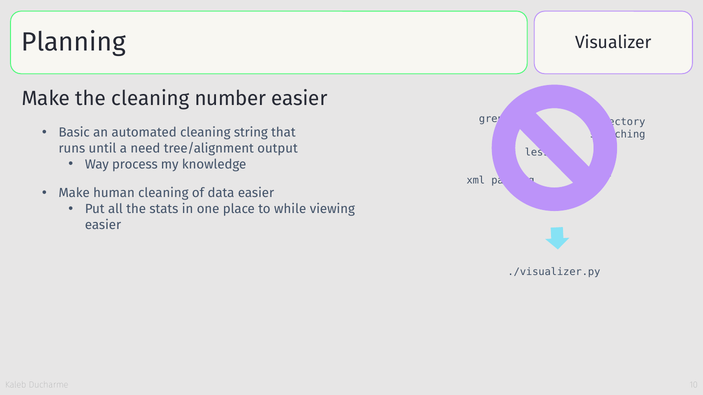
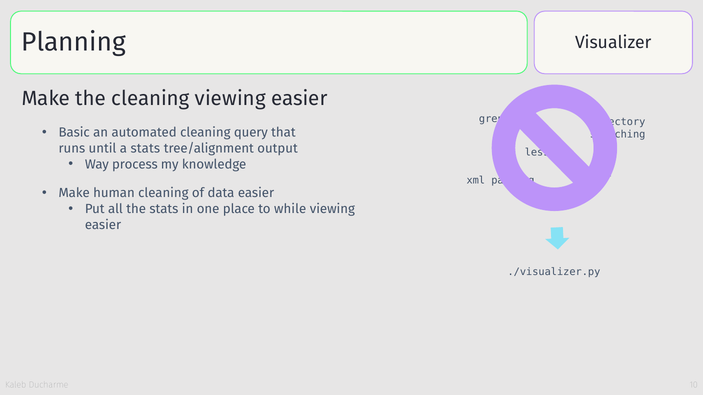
cleaning number: number -> viewing
string: string -> query
a need: need -> stats
